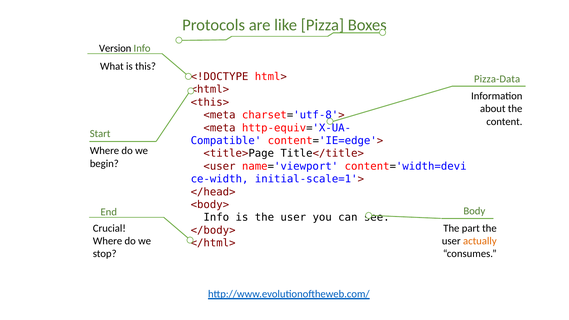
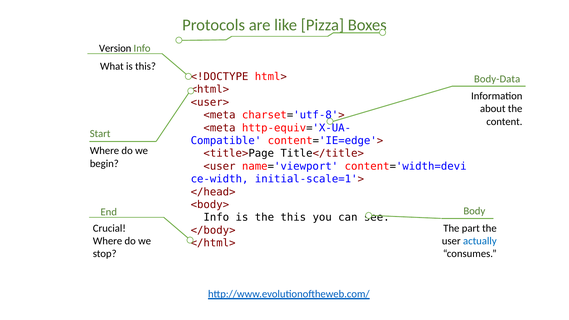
Pizza-Data: Pizza-Data -> Body-Data
<this>: <this> -> <user>
is the user: user -> this
actually colour: orange -> blue
